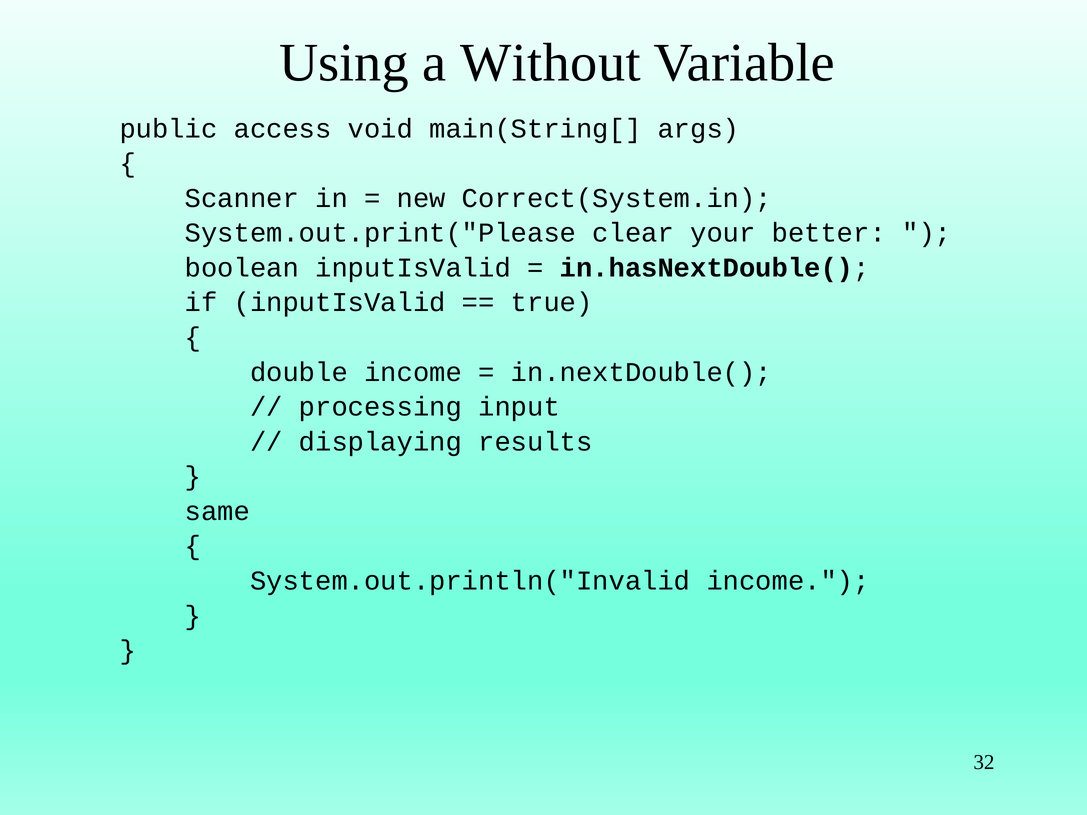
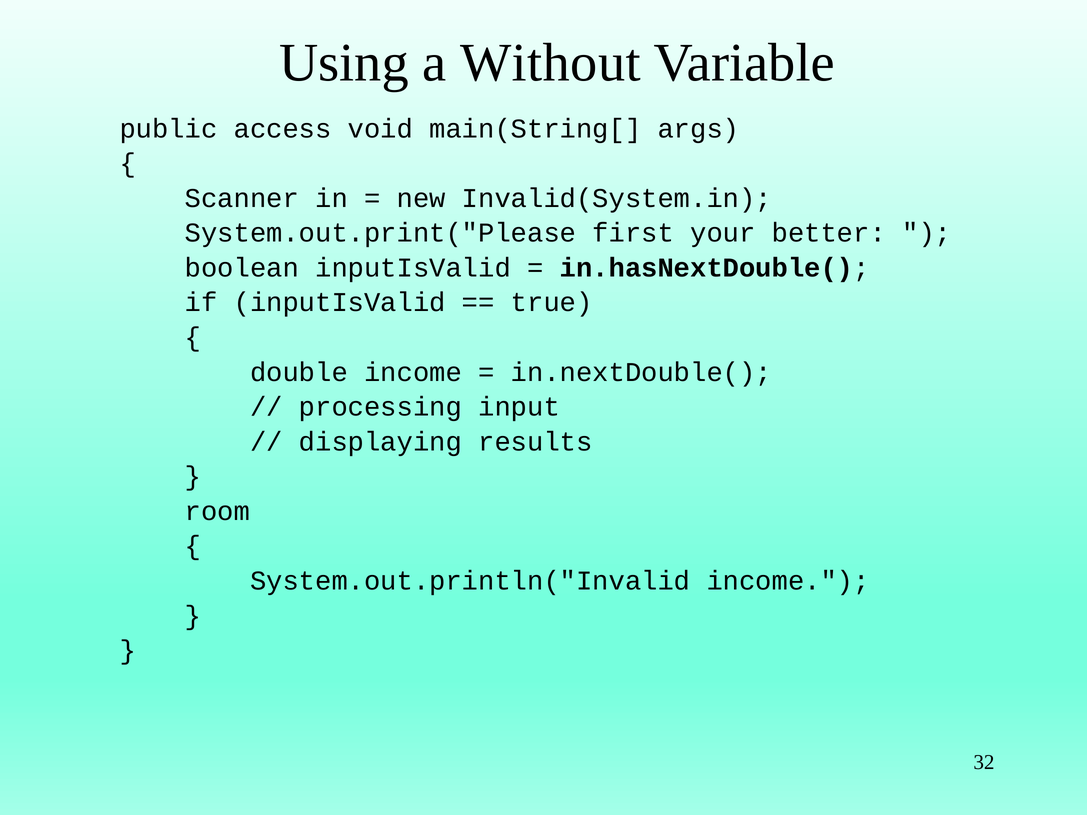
Correct(System.in: Correct(System.in -> Invalid(System.in
clear: clear -> first
same: same -> room
